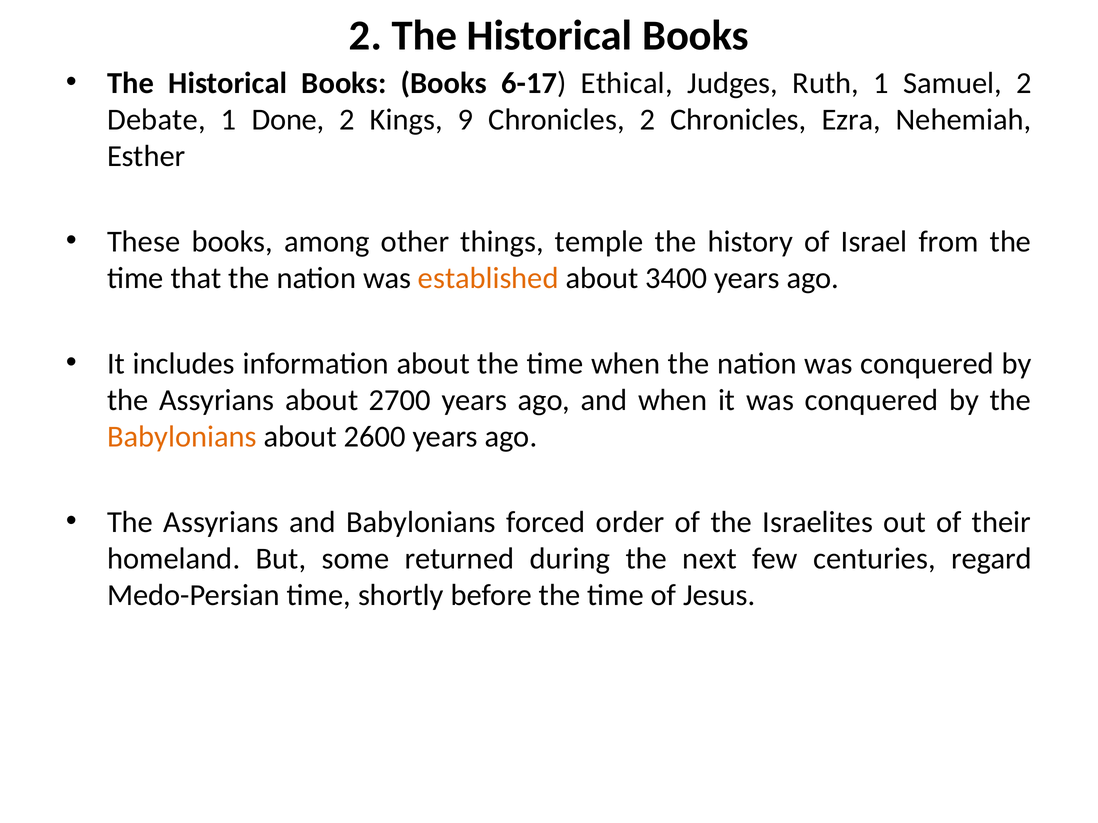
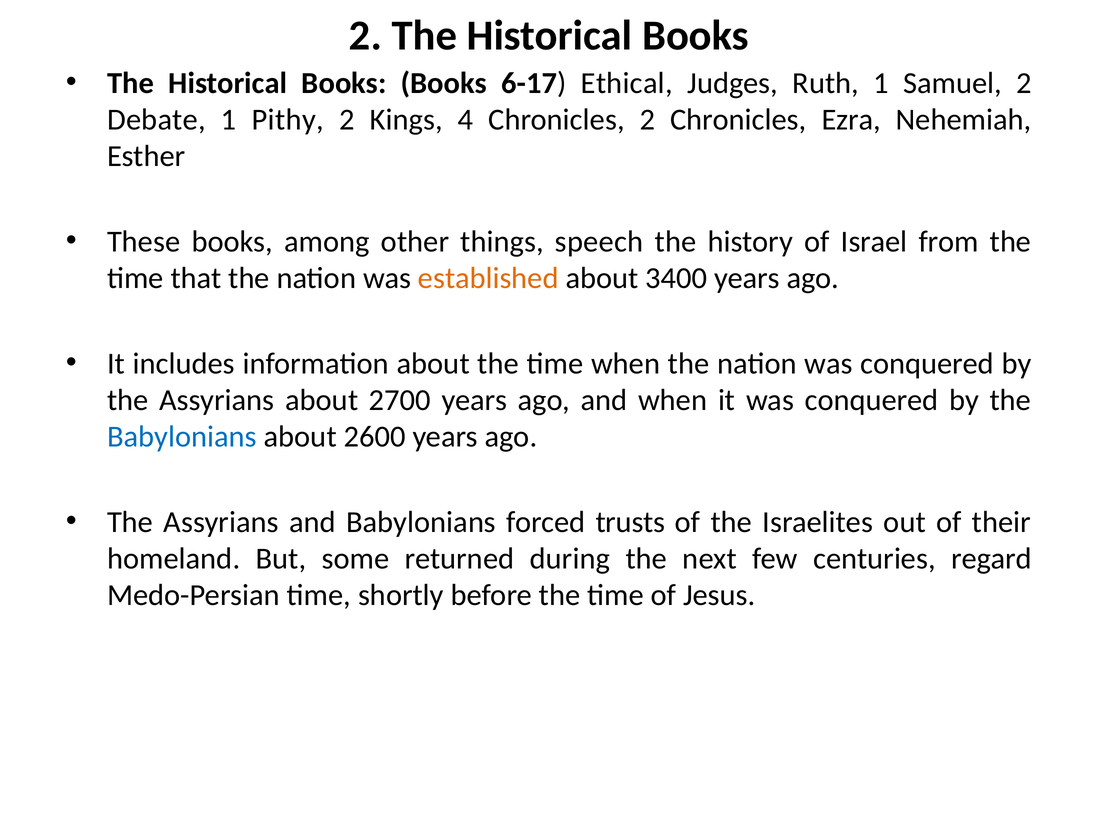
Done: Done -> Pithy
9: 9 -> 4
temple: temple -> speech
Babylonians at (182, 437) colour: orange -> blue
order: order -> trusts
